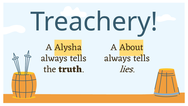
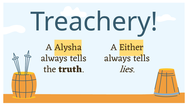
About: About -> Either
